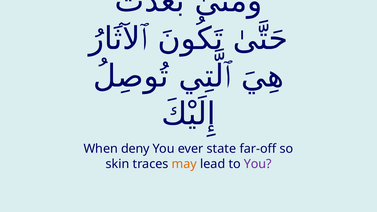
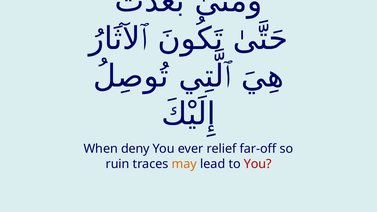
state: state -> relief
skin: skin -> ruin
You at (258, 164) colour: purple -> red
